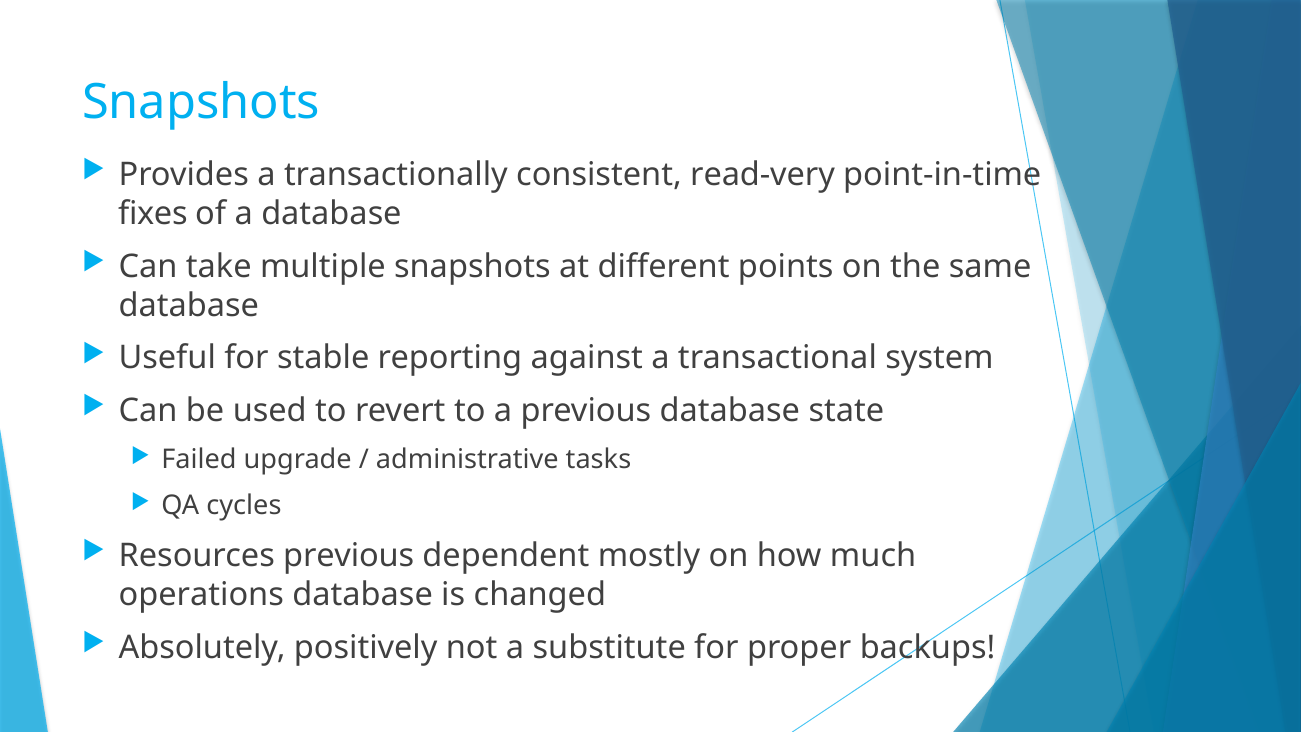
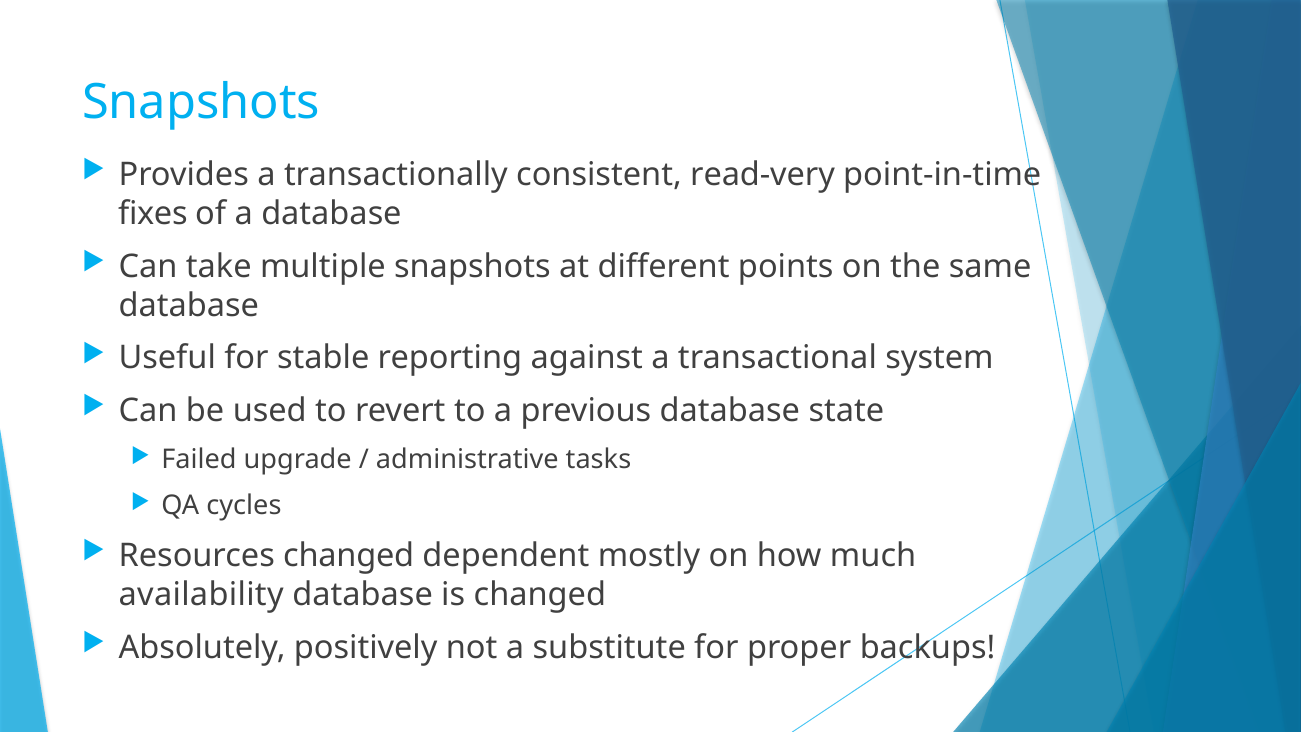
Resources previous: previous -> changed
operations: operations -> availability
